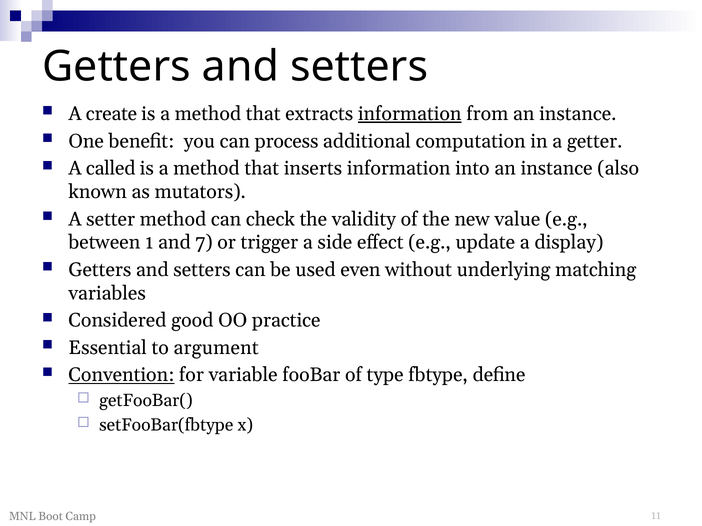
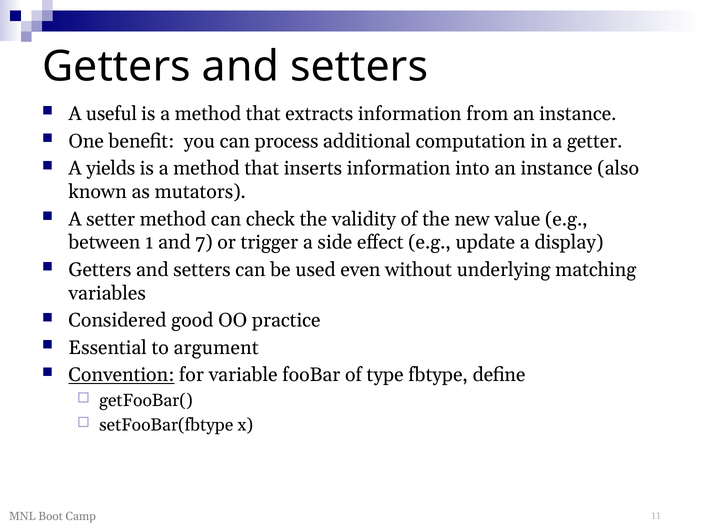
create: create -> useful
information at (410, 114) underline: present -> none
called: called -> yields
